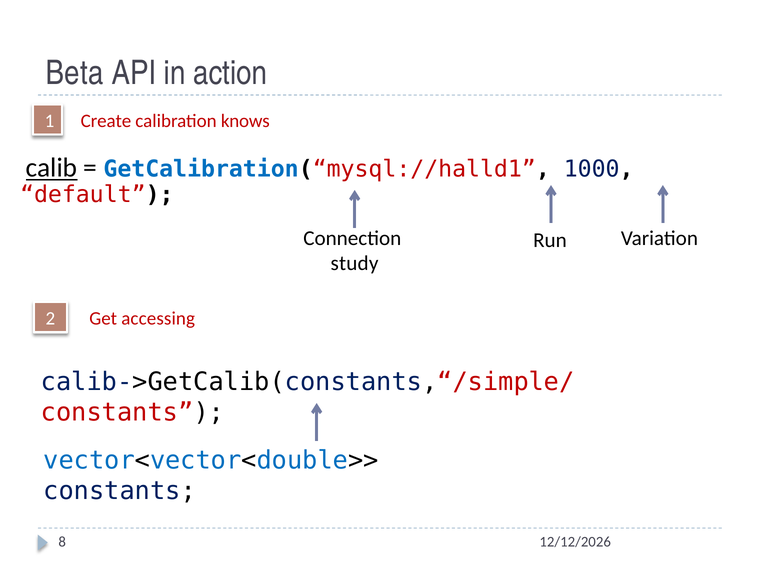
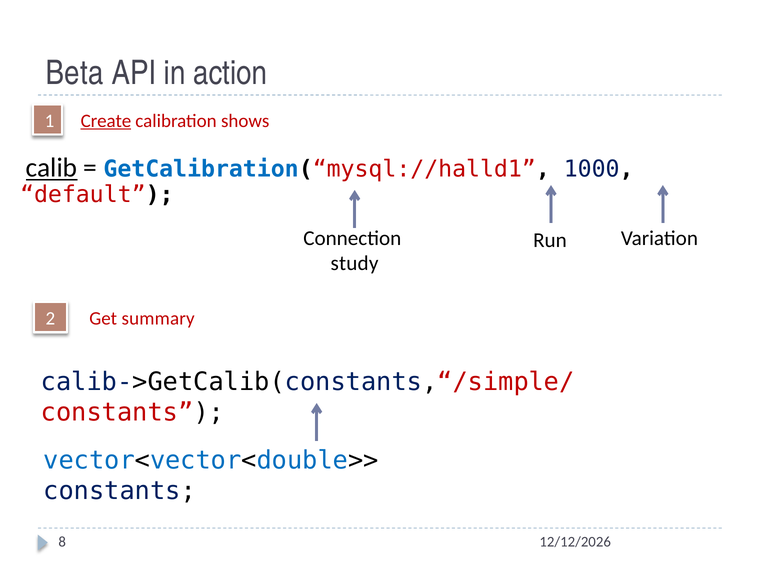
Create underline: none -> present
knows: knows -> shows
accessing: accessing -> summary
